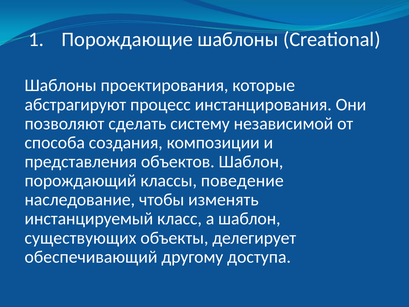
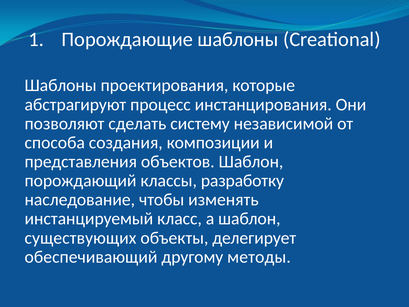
поведение: поведение -> разработку
доступа: доступа -> методы
